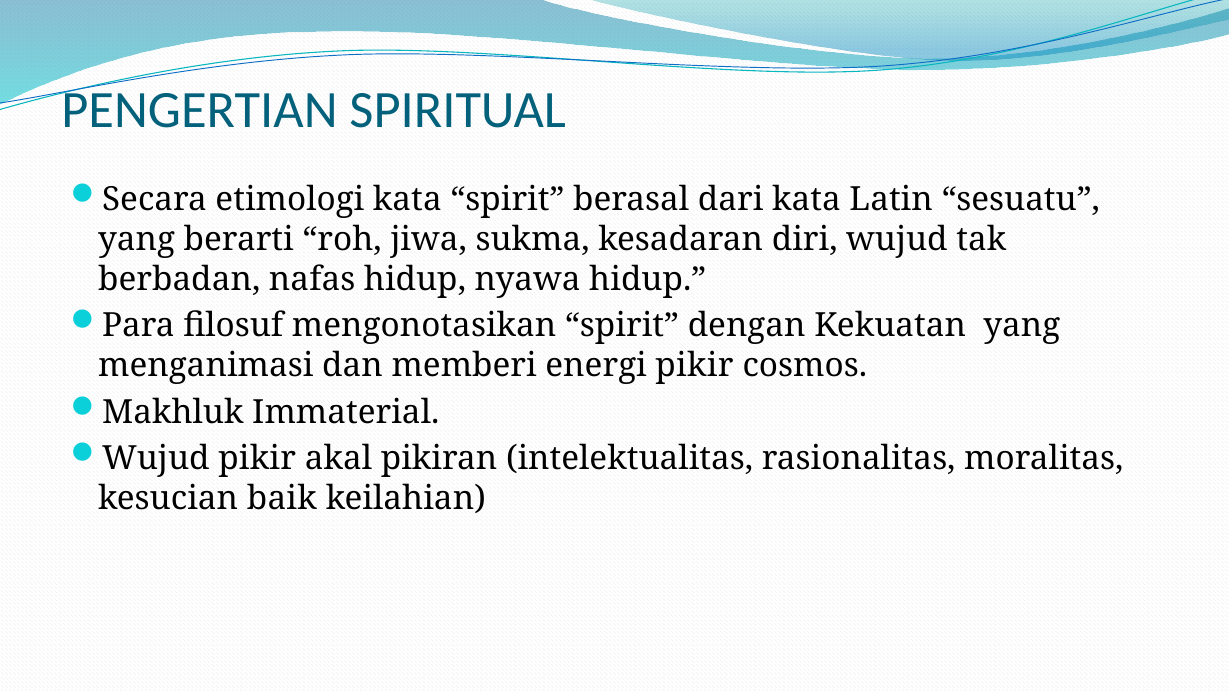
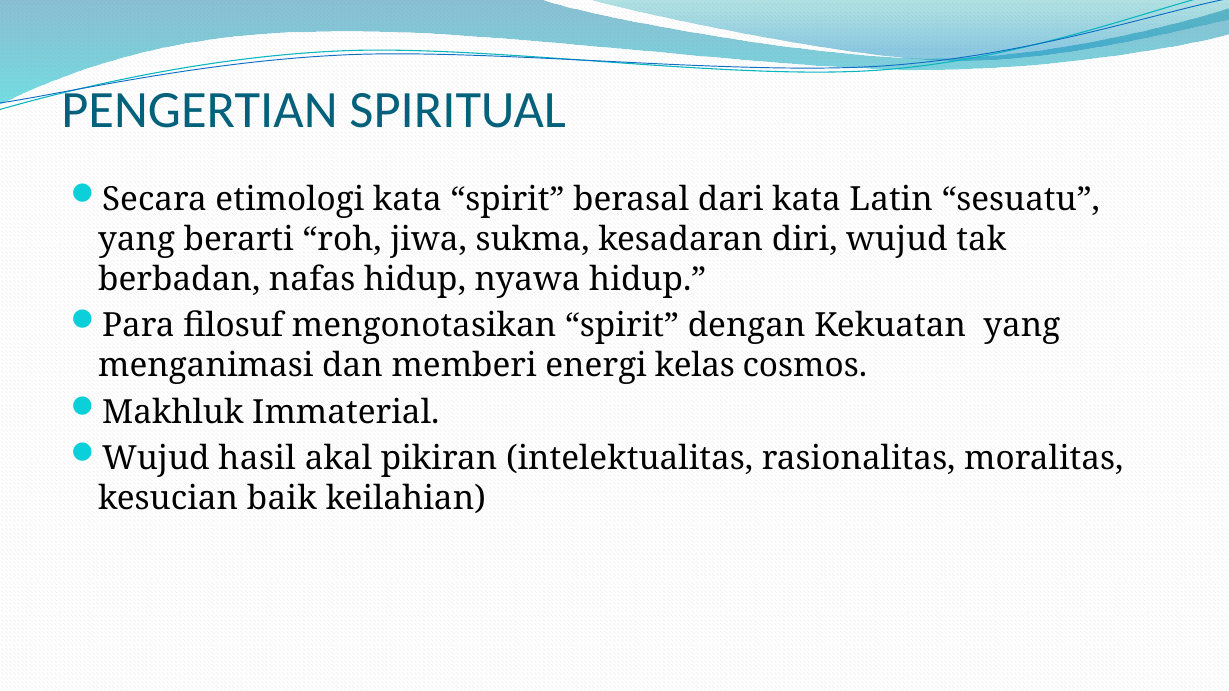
energi pikir: pikir -> kelas
Wujud pikir: pikir -> hasil
